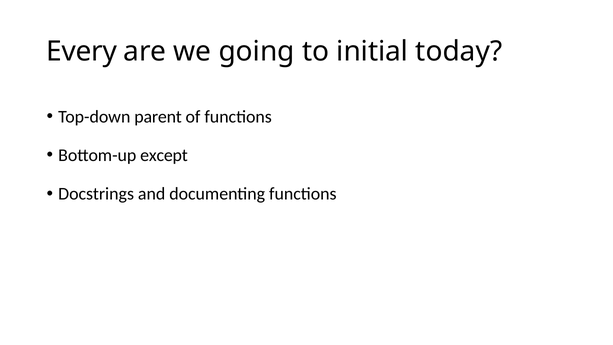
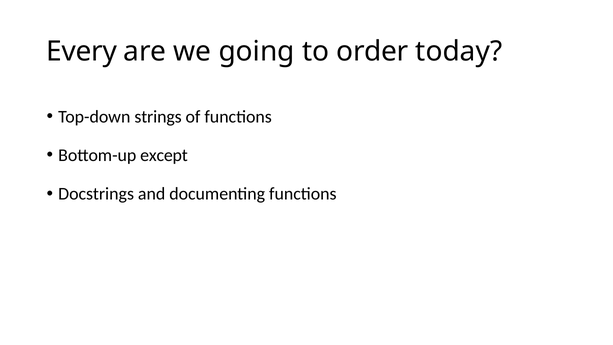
initial: initial -> order
parent: parent -> strings
